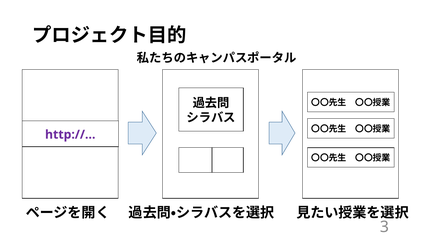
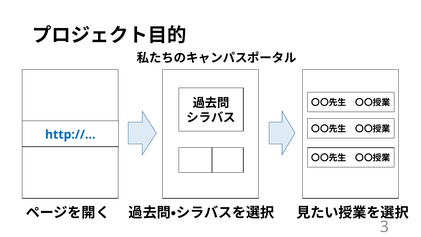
http://… colour: purple -> blue
